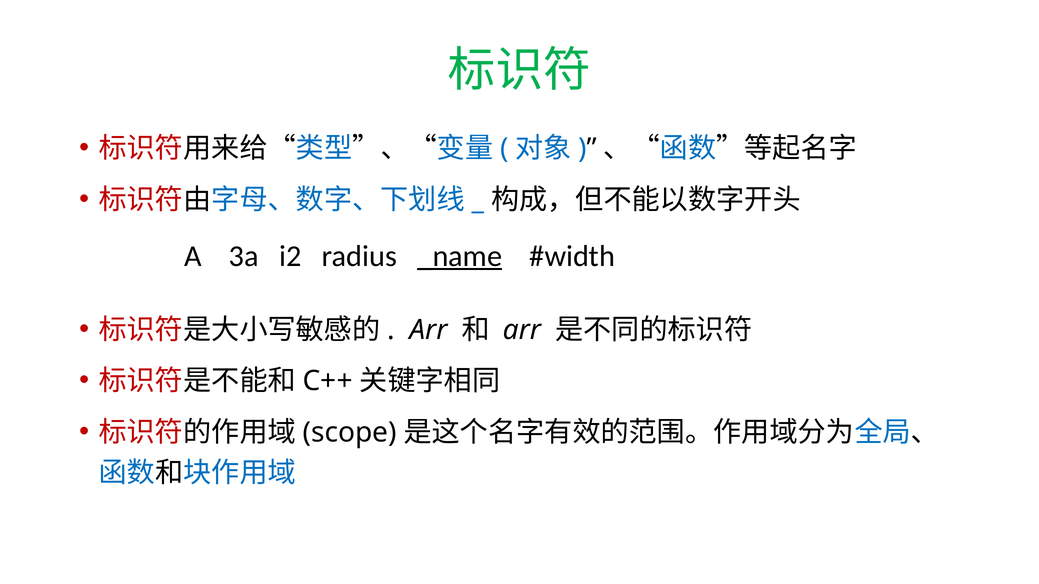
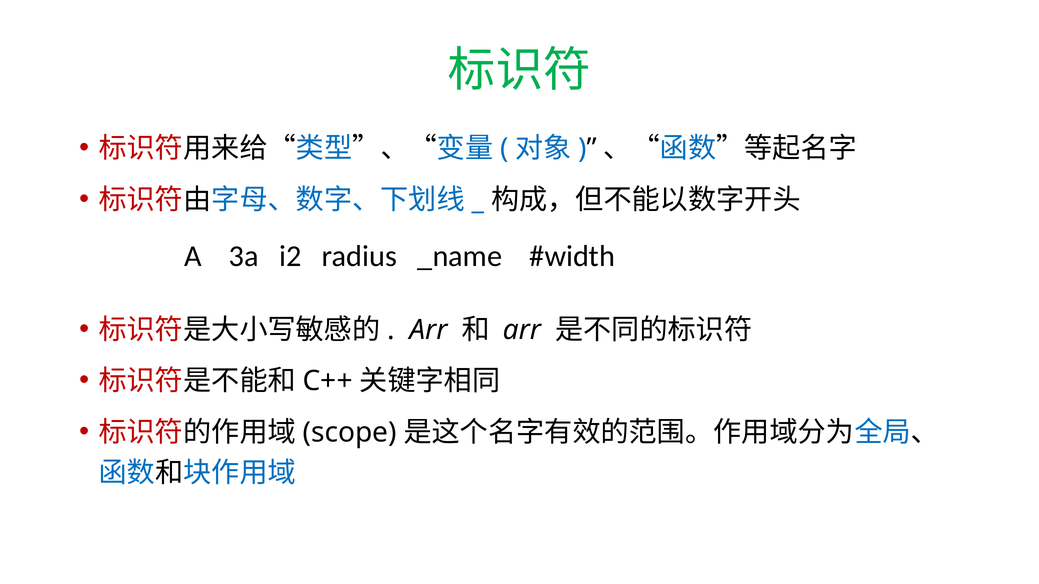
_name underline: present -> none
